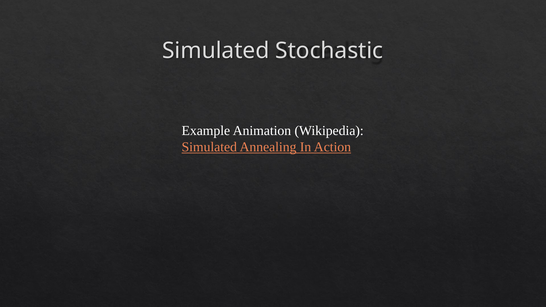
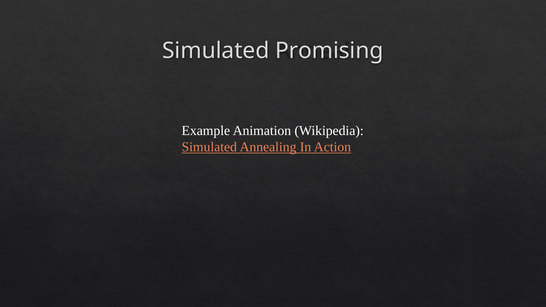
Stochastic: Stochastic -> Promising
